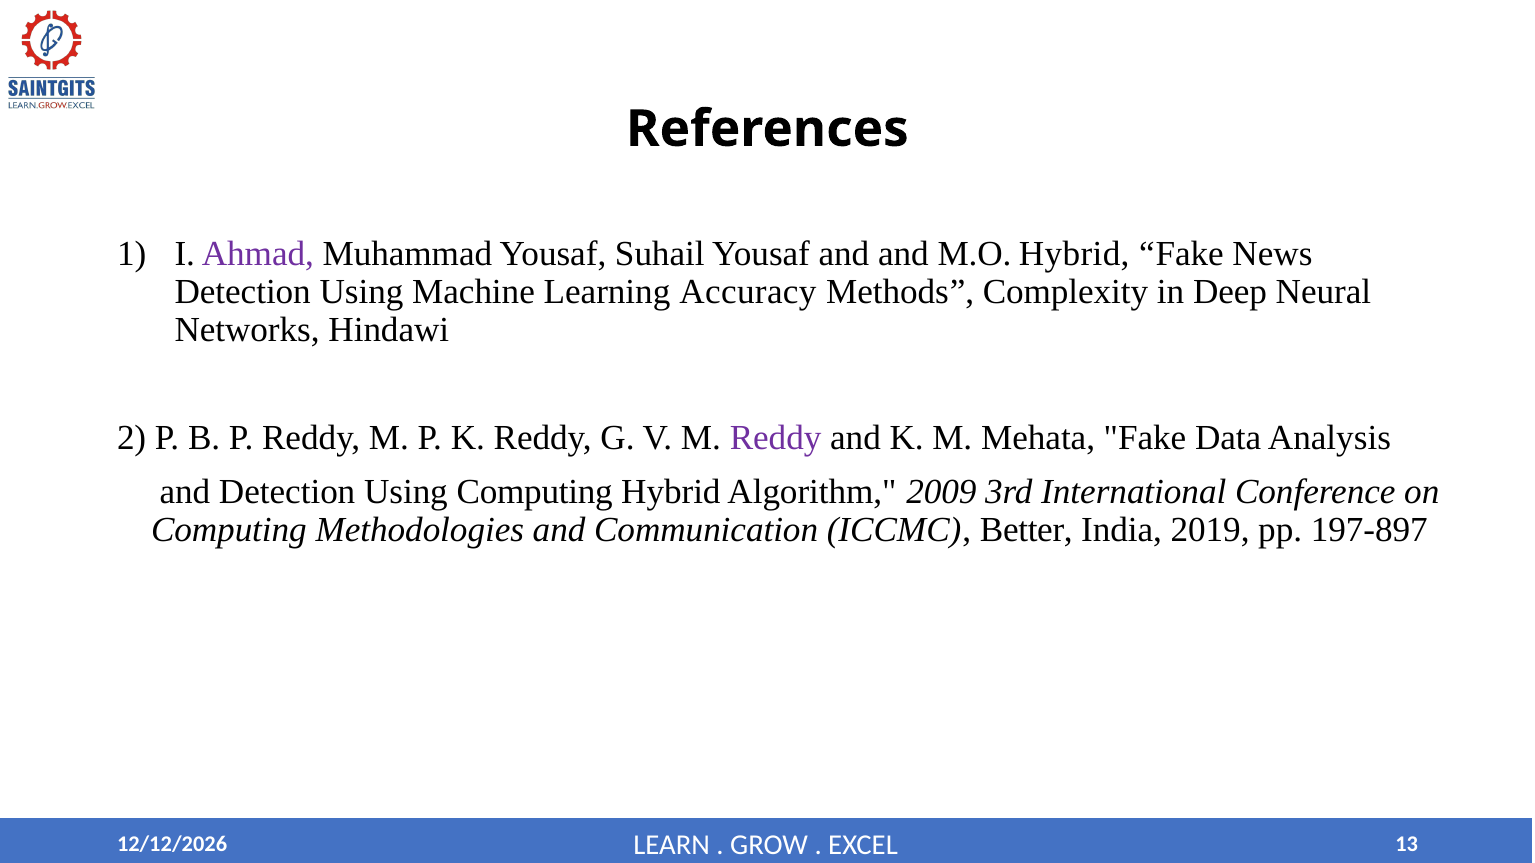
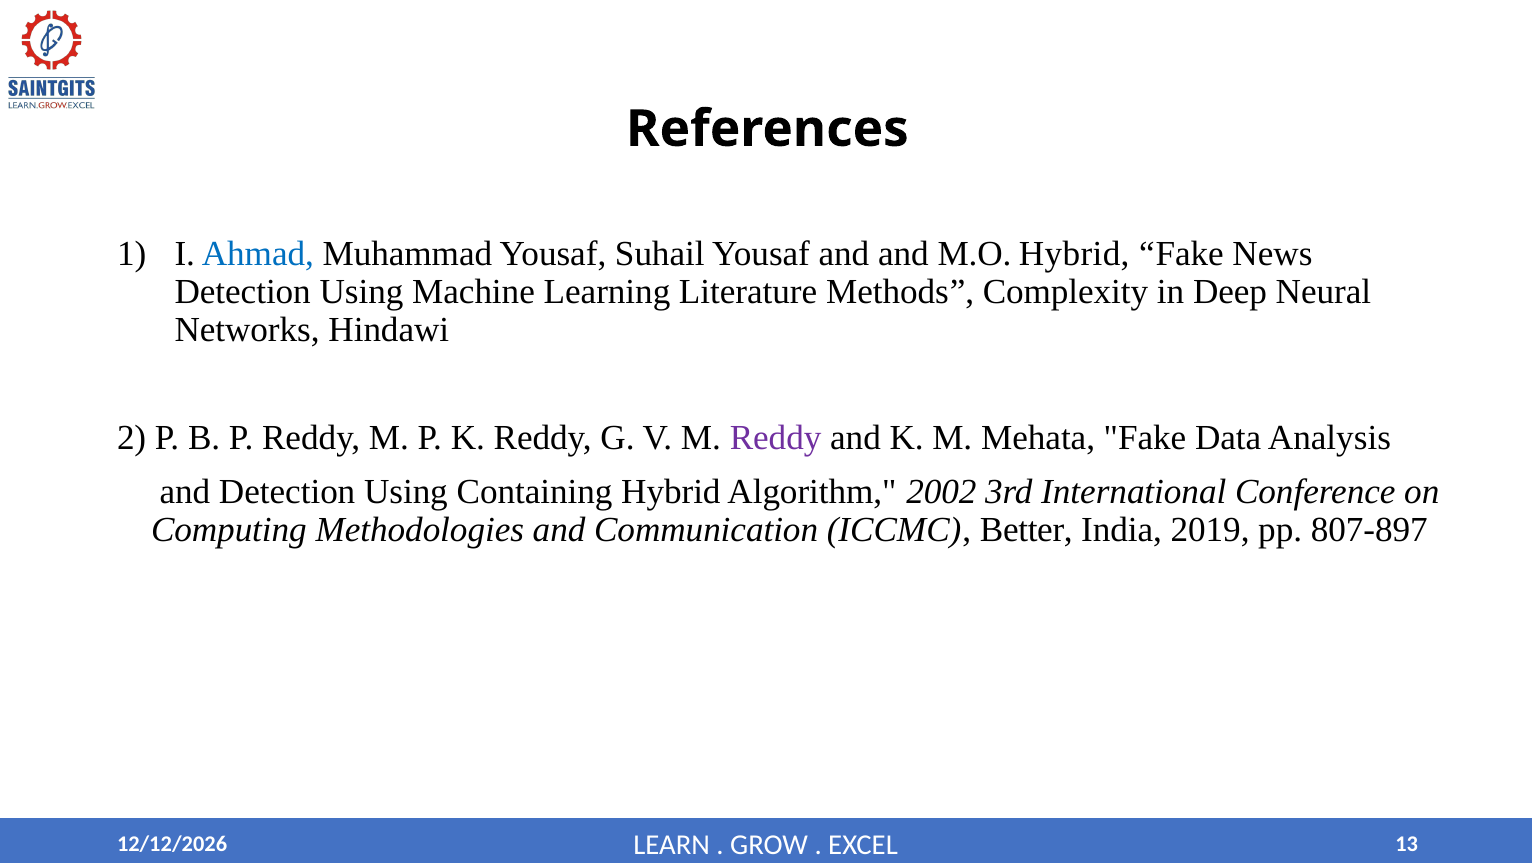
Ahmad colour: purple -> blue
Accuracy: Accuracy -> Literature
Using Computing: Computing -> Containing
2009: 2009 -> 2002
197-897: 197-897 -> 807-897
